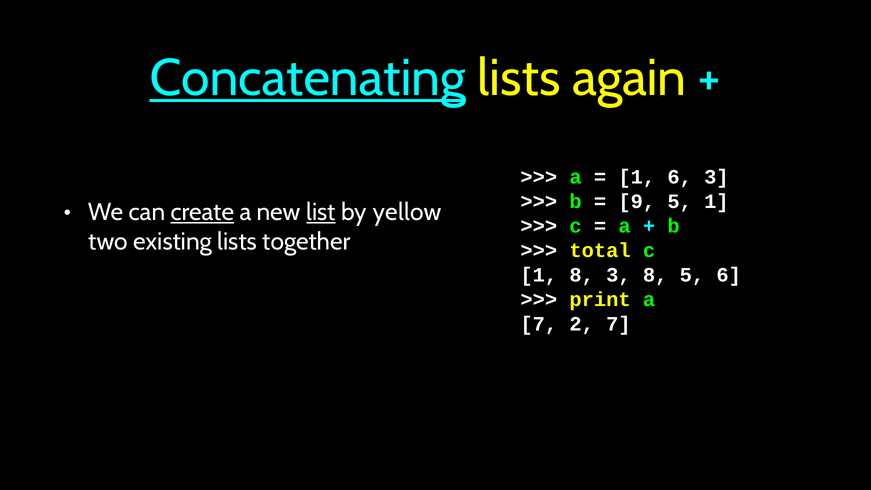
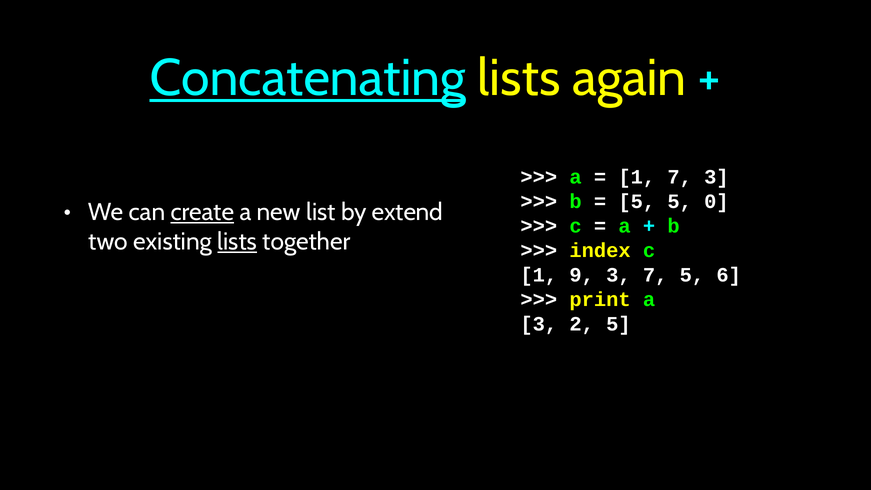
1 6: 6 -> 7
9 at (637, 202): 9 -> 5
5 1: 1 -> 0
list underline: present -> none
yellow: yellow -> extend
lists at (237, 241) underline: none -> present
total: total -> index
1 8: 8 -> 9
3 8: 8 -> 7
7 at (539, 324): 7 -> 3
2 7: 7 -> 5
